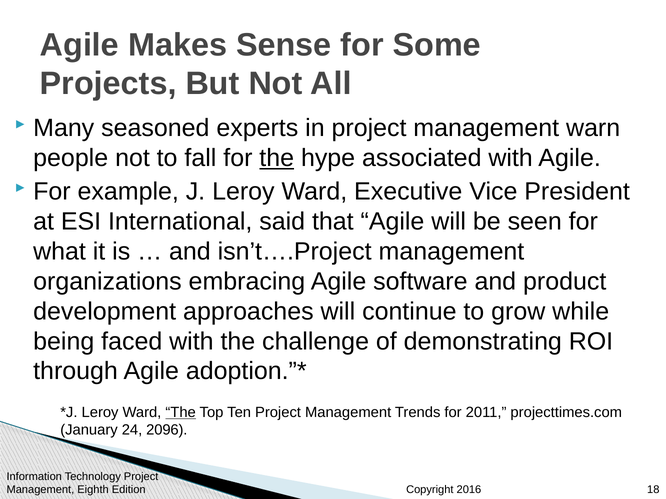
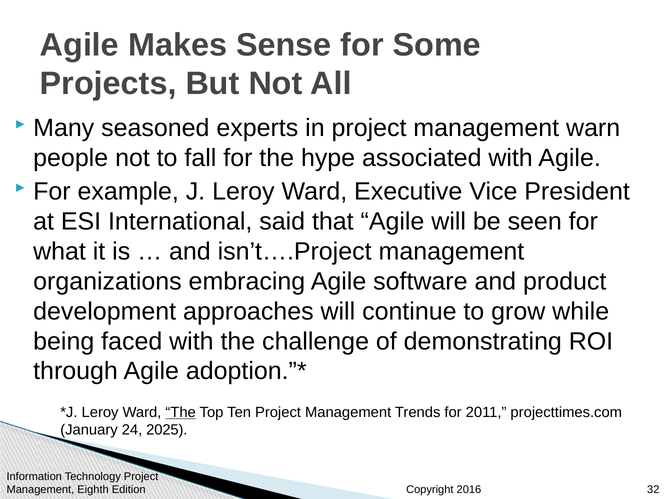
the at (277, 158) underline: present -> none
2096: 2096 -> 2025
18: 18 -> 32
